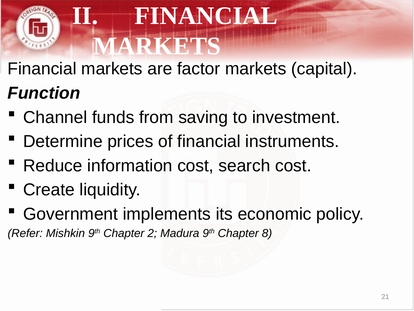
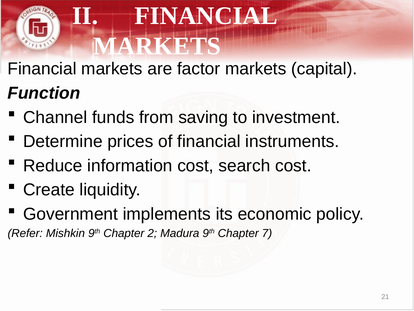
8: 8 -> 7
